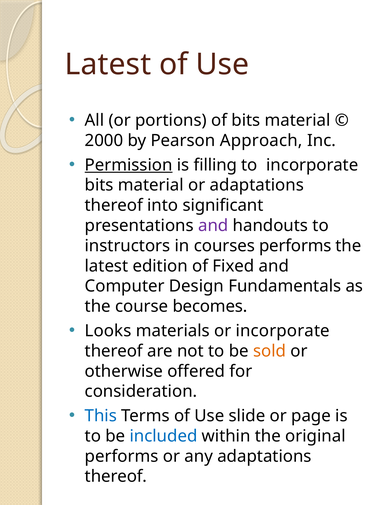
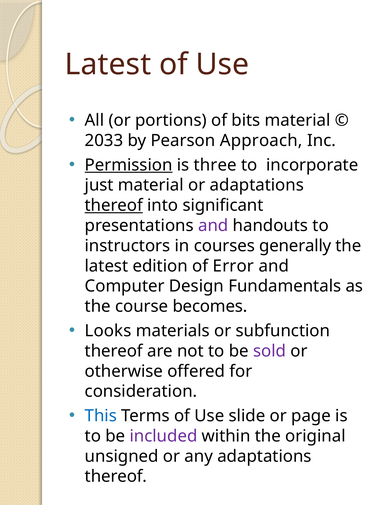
2000: 2000 -> 2033
filling: filling -> three
bits at (99, 185): bits -> just
thereof at (114, 206) underline: none -> present
courses performs: performs -> generally
Fixed: Fixed -> Error
or incorporate: incorporate -> subfunction
sold colour: orange -> purple
included colour: blue -> purple
performs at (122, 457): performs -> unsigned
